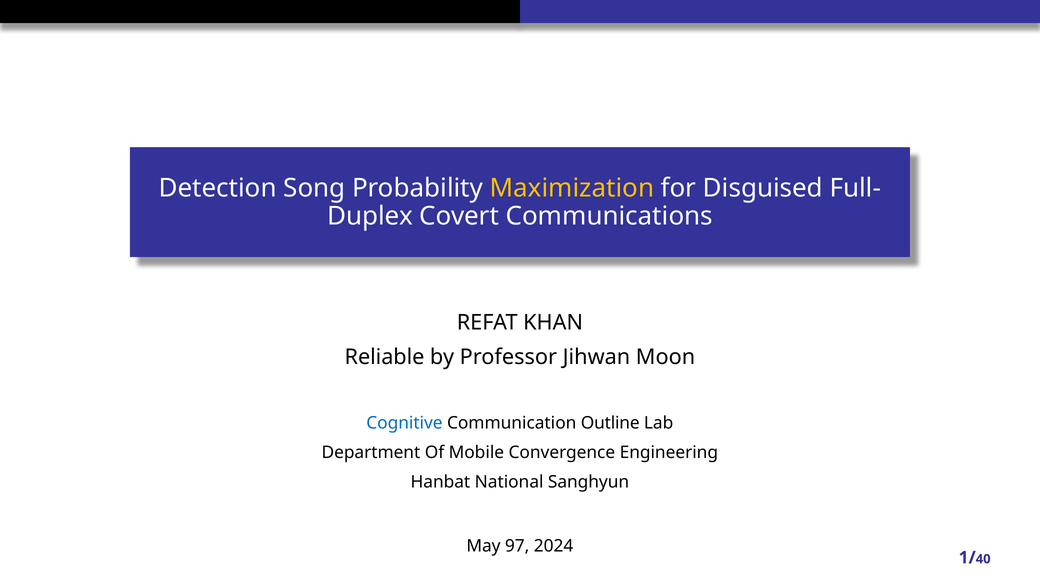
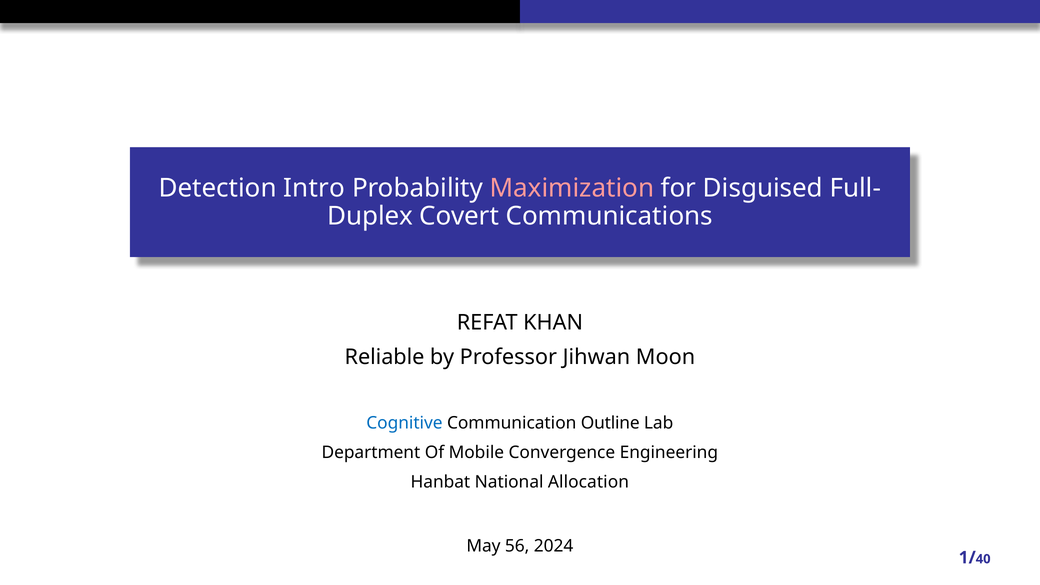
Song: Song -> Intro
Maximization colour: yellow -> pink
Sanghyun: Sanghyun -> Allocation
97: 97 -> 56
